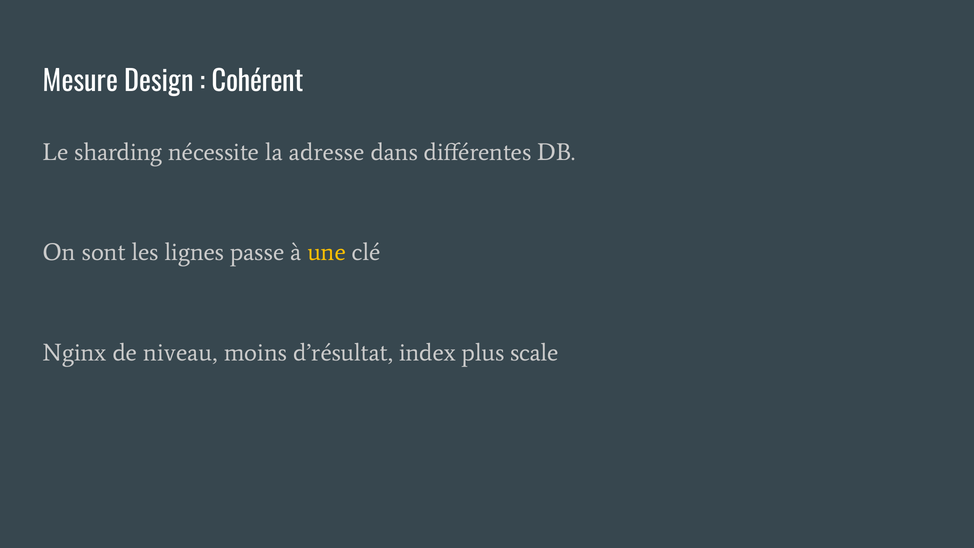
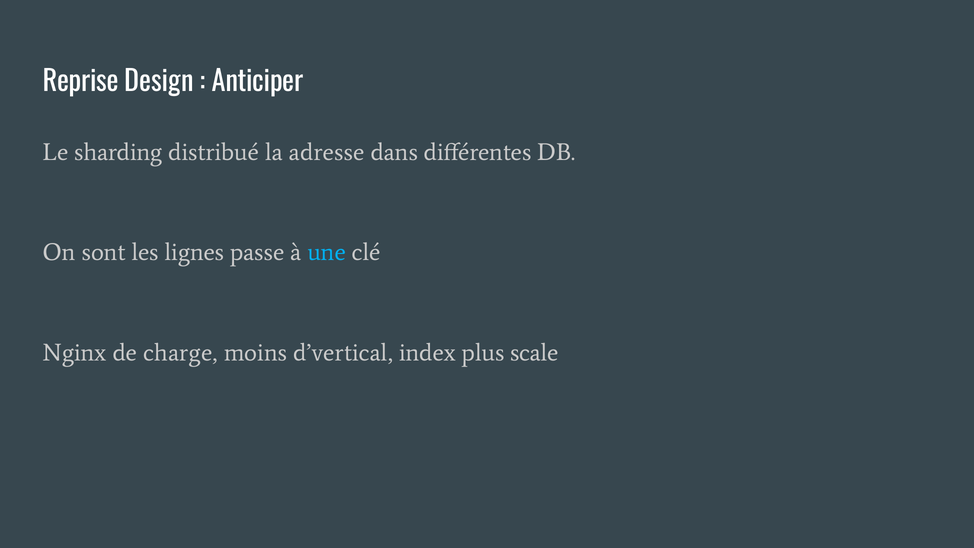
Mesure: Mesure -> Reprise
Cohérent: Cohérent -> Anticiper
nécessite: nécessite -> distribué
une colour: yellow -> light blue
niveau: niveau -> charge
d’résultat: d’résultat -> d’vertical
